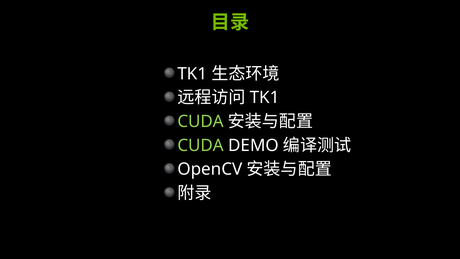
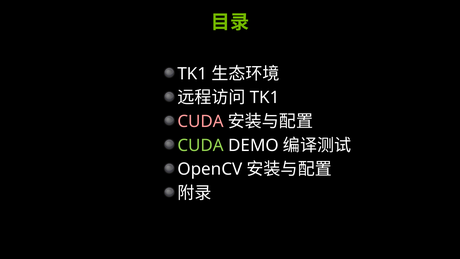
CUDA at (201, 121) colour: light green -> pink
